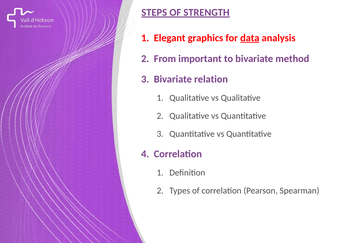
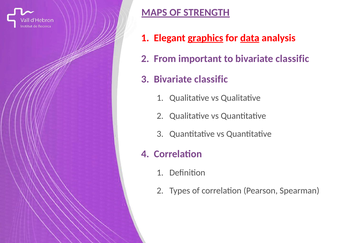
STEPS: STEPS -> MAPS
graphics underline: none -> present
to bivariate method: method -> classific
relation at (211, 79): relation -> classific
